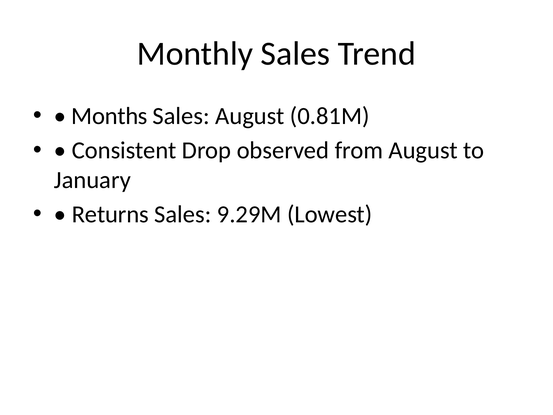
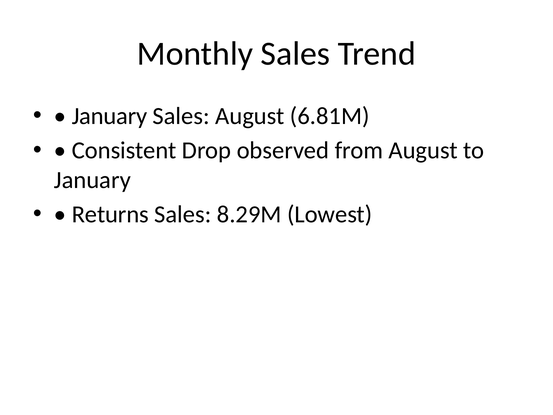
Months at (109, 116): Months -> January
0.81M: 0.81M -> 6.81M
9.29M: 9.29M -> 8.29M
